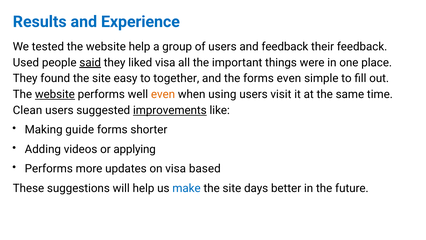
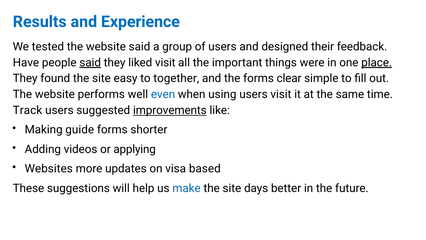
website help: help -> said
and feedback: feedback -> designed
Used: Used -> Have
liked visa: visa -> visit
place underline: none -> present
forms even: even -> clear
website at (55, 94) underline: present -> none
even at (163, 94) colour: orange -> blue
Clean: Clean -> Track
Performs at (49, 169): Performs -> Websites
